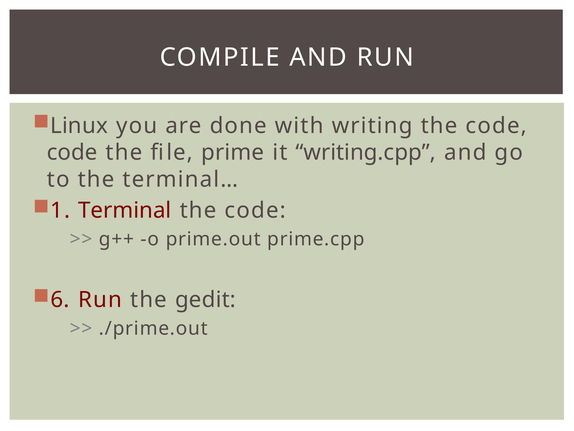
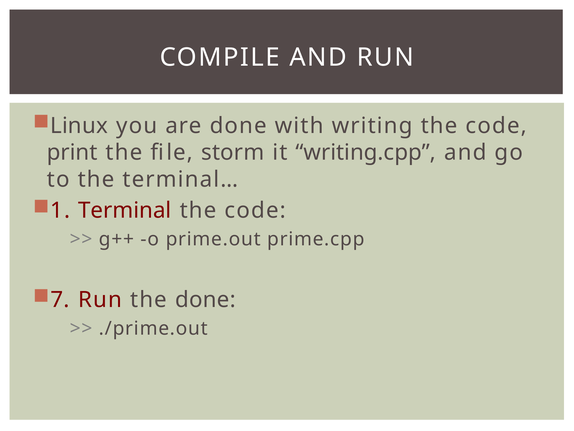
code at (72, 152): code -> print
prime: prime -> storm
6: 6 -> 7
the gedit: gedit -> done
